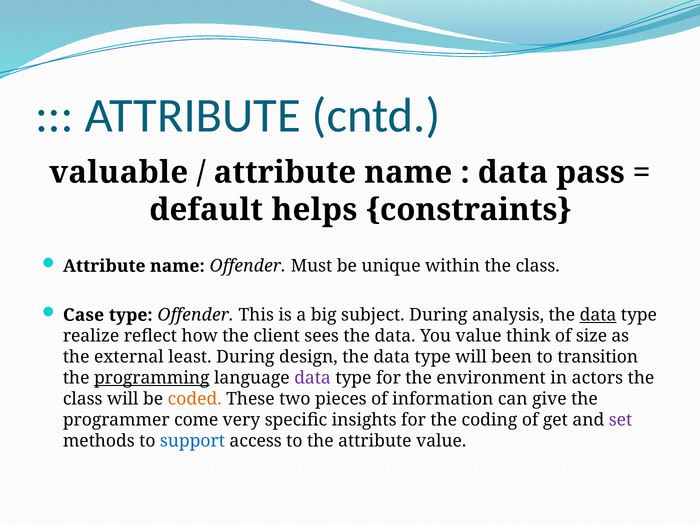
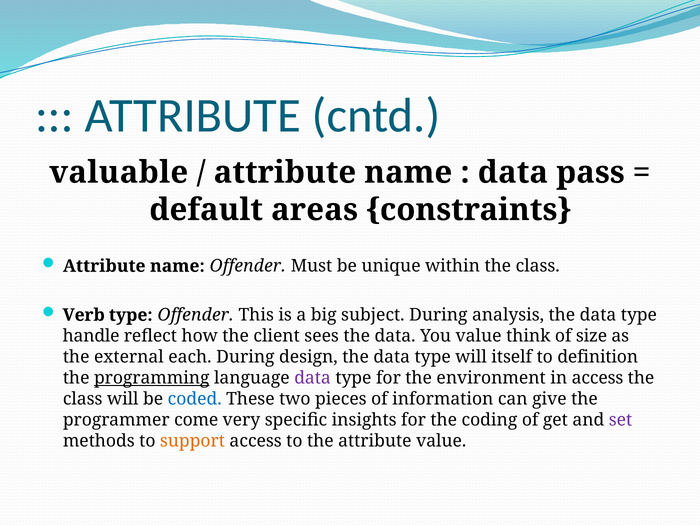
helps: helps -> areas
Case: Case -> Verb
data at (598, 315) underline: present -> none
realize: realize -> handle
least: least -> each
been: been -> itself
transition: transition -> definition
in actors: actors -> access
coded colour: orange -> blue
support colour: blue -> orange
